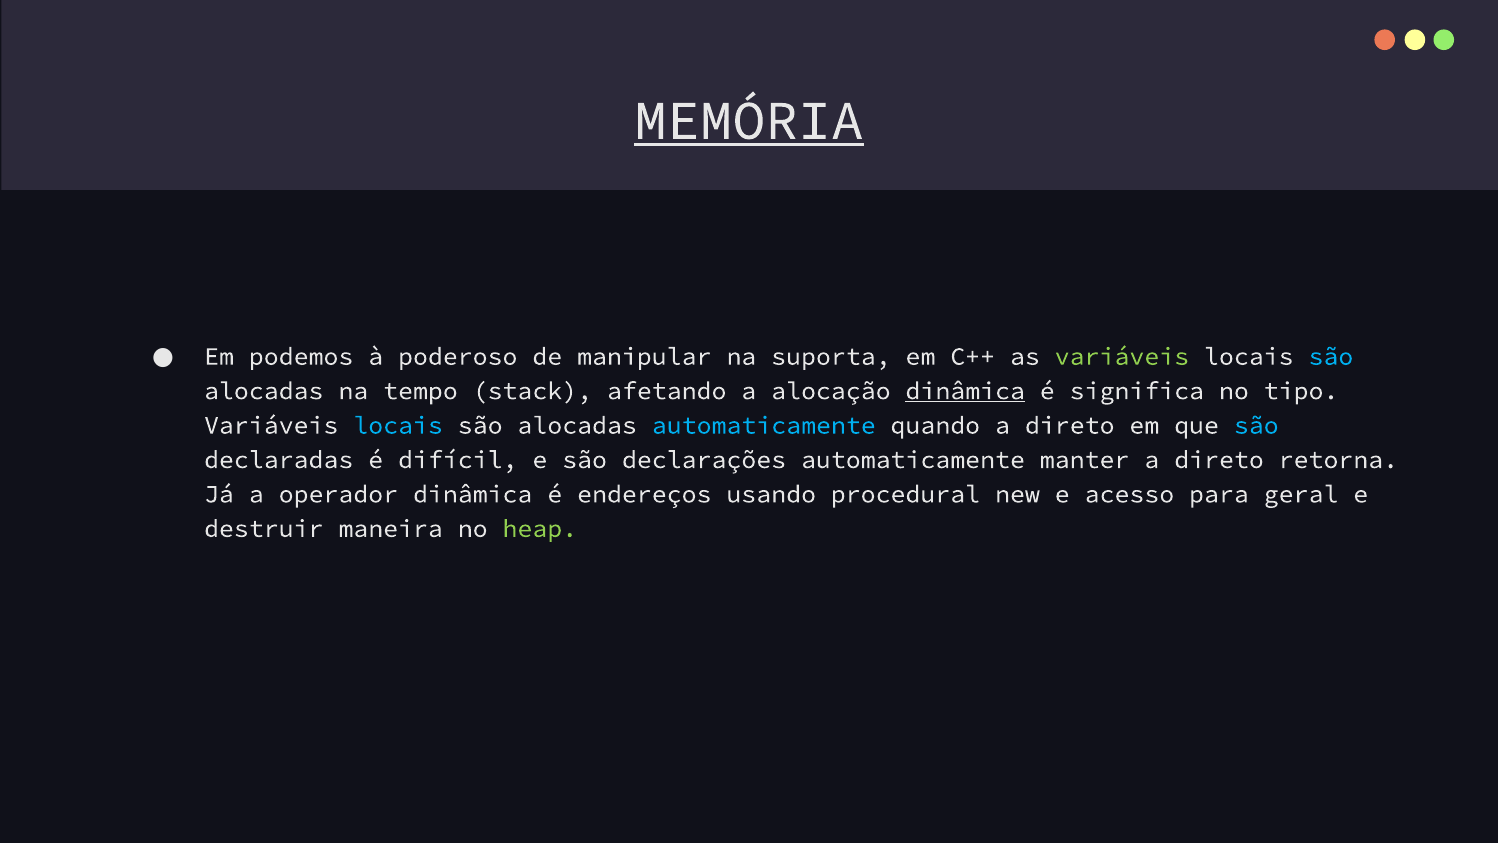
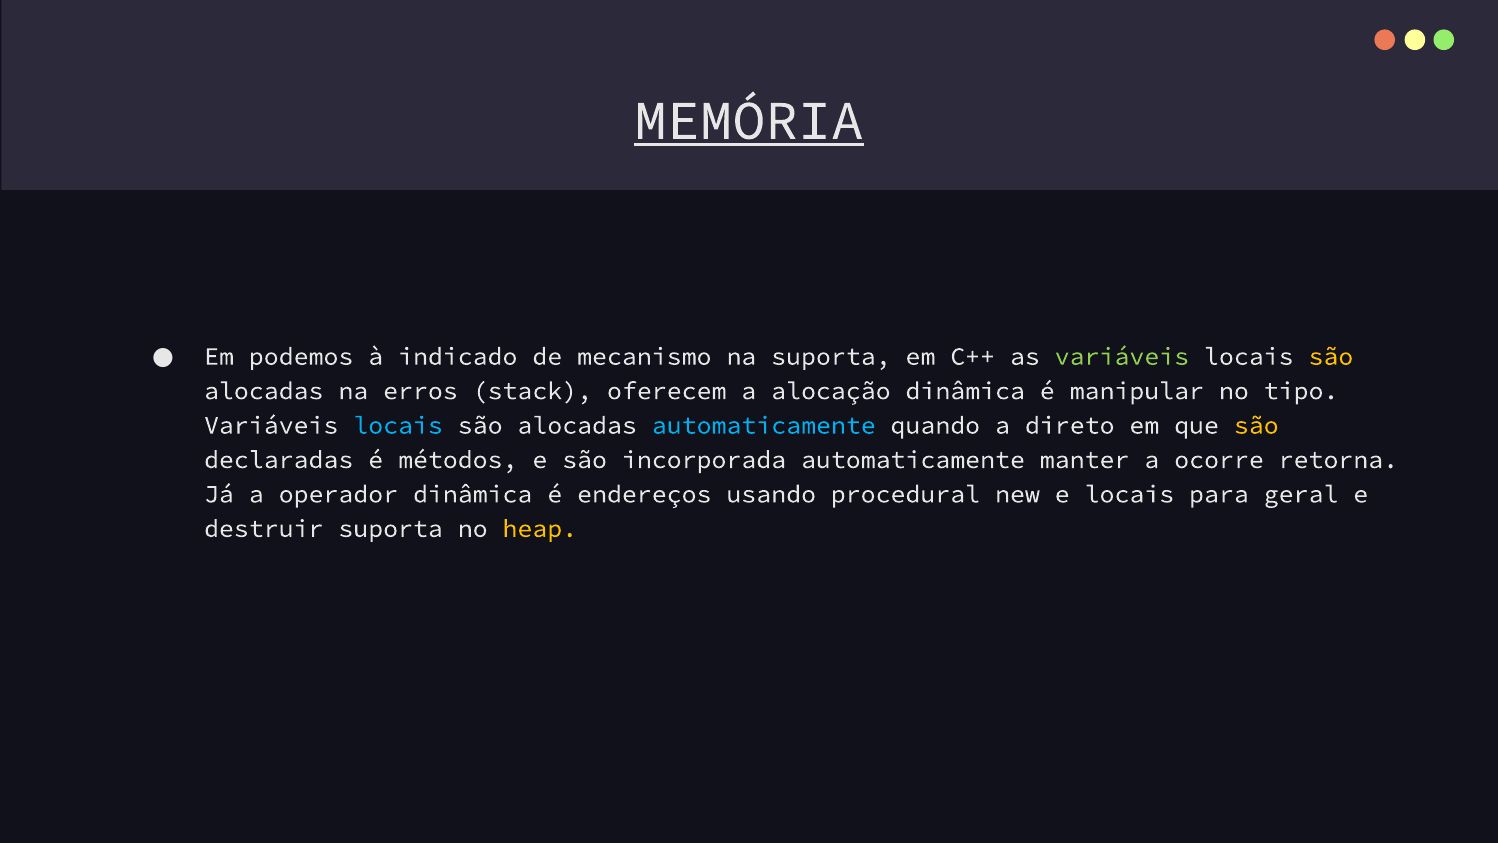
poderoso: poderoso -> indicado
manipular: manipular -> mecanismo
são at (1331, 356) colour: light blue -> yellow
tempo: tempo -> erros
afetando: afetando -> oferecem
dinâmica at (965, 391) underline: present -> none
significa: significa -> manipular
são at (1256, 425) colour: light blue -> yellow
difícil: difícil -> métodos
declarações: declarações -> incorporada
direto at (1219, 460): direto -> ocorre
e acesso: acesso -> locais
destruir maneira: maneira -> suporta
heap colour: light green -> yellow
